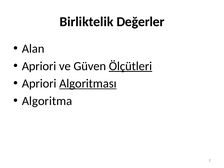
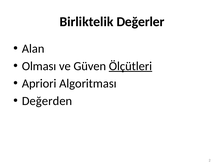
Apriori at (39, 66): Apriori -> Olması
Algoritması underline: present -> none
Algoritma: Algoritma -> Değerden
